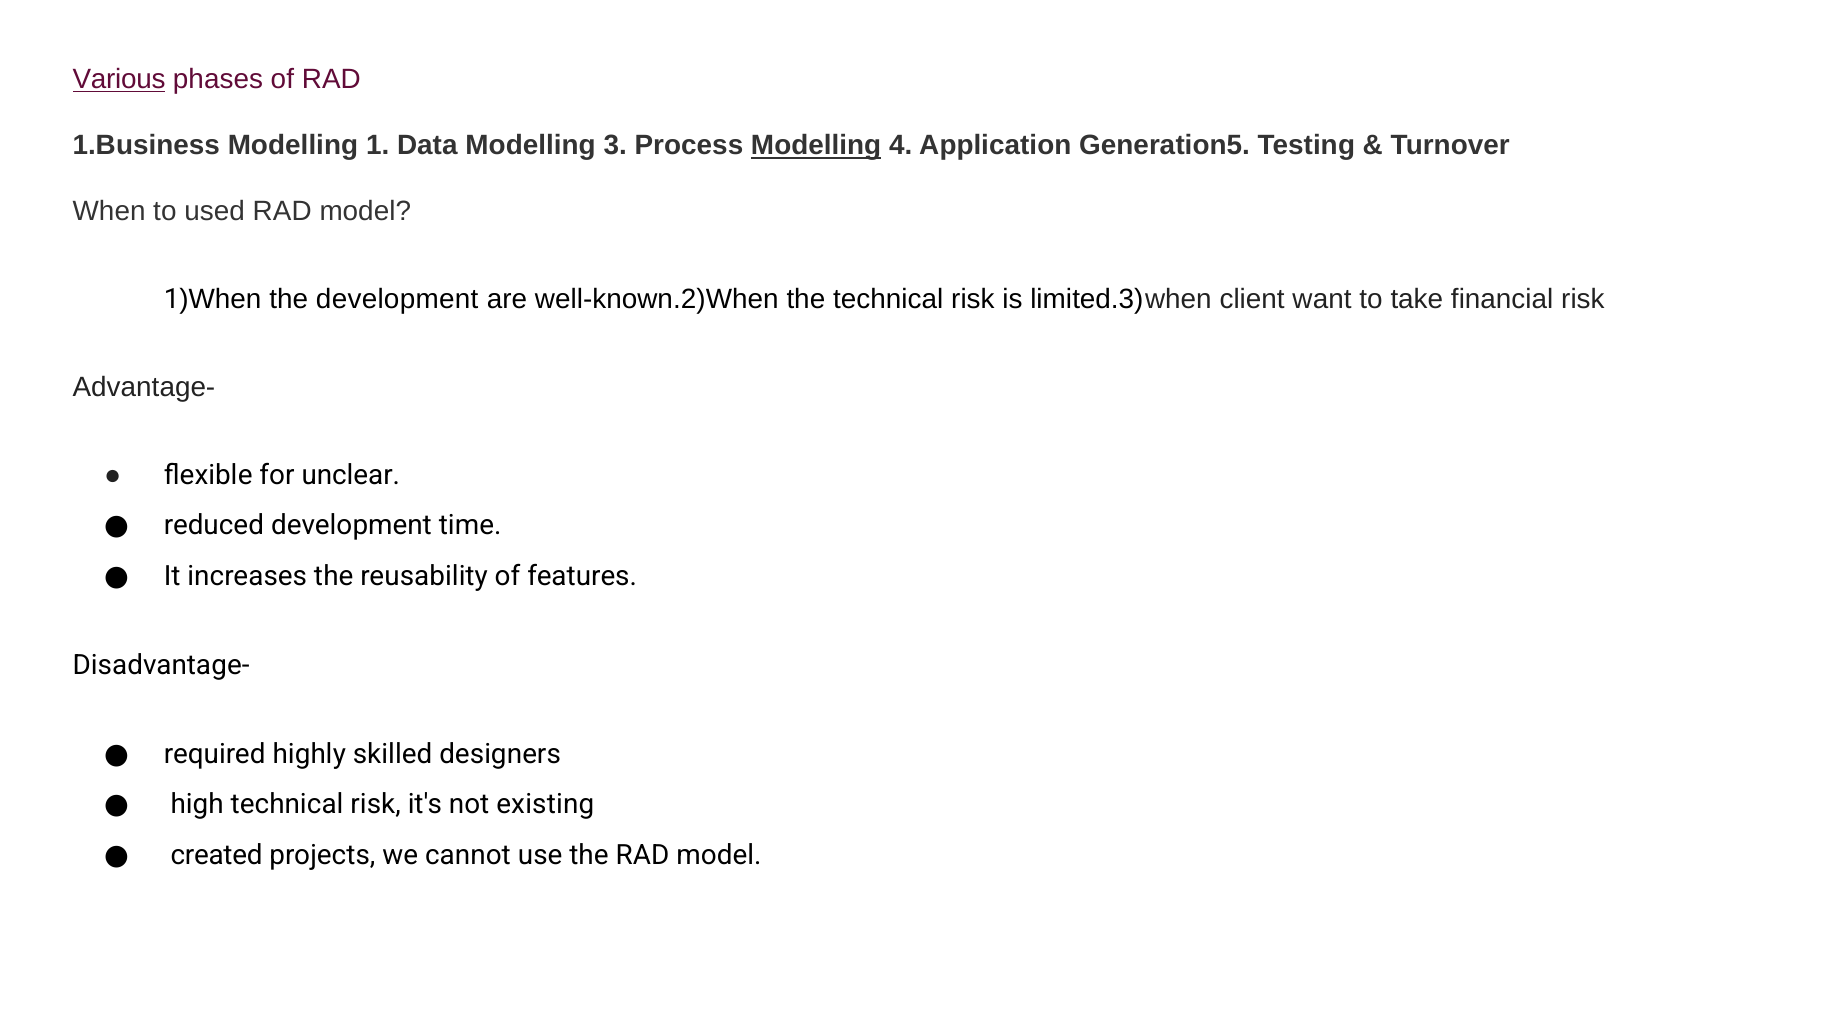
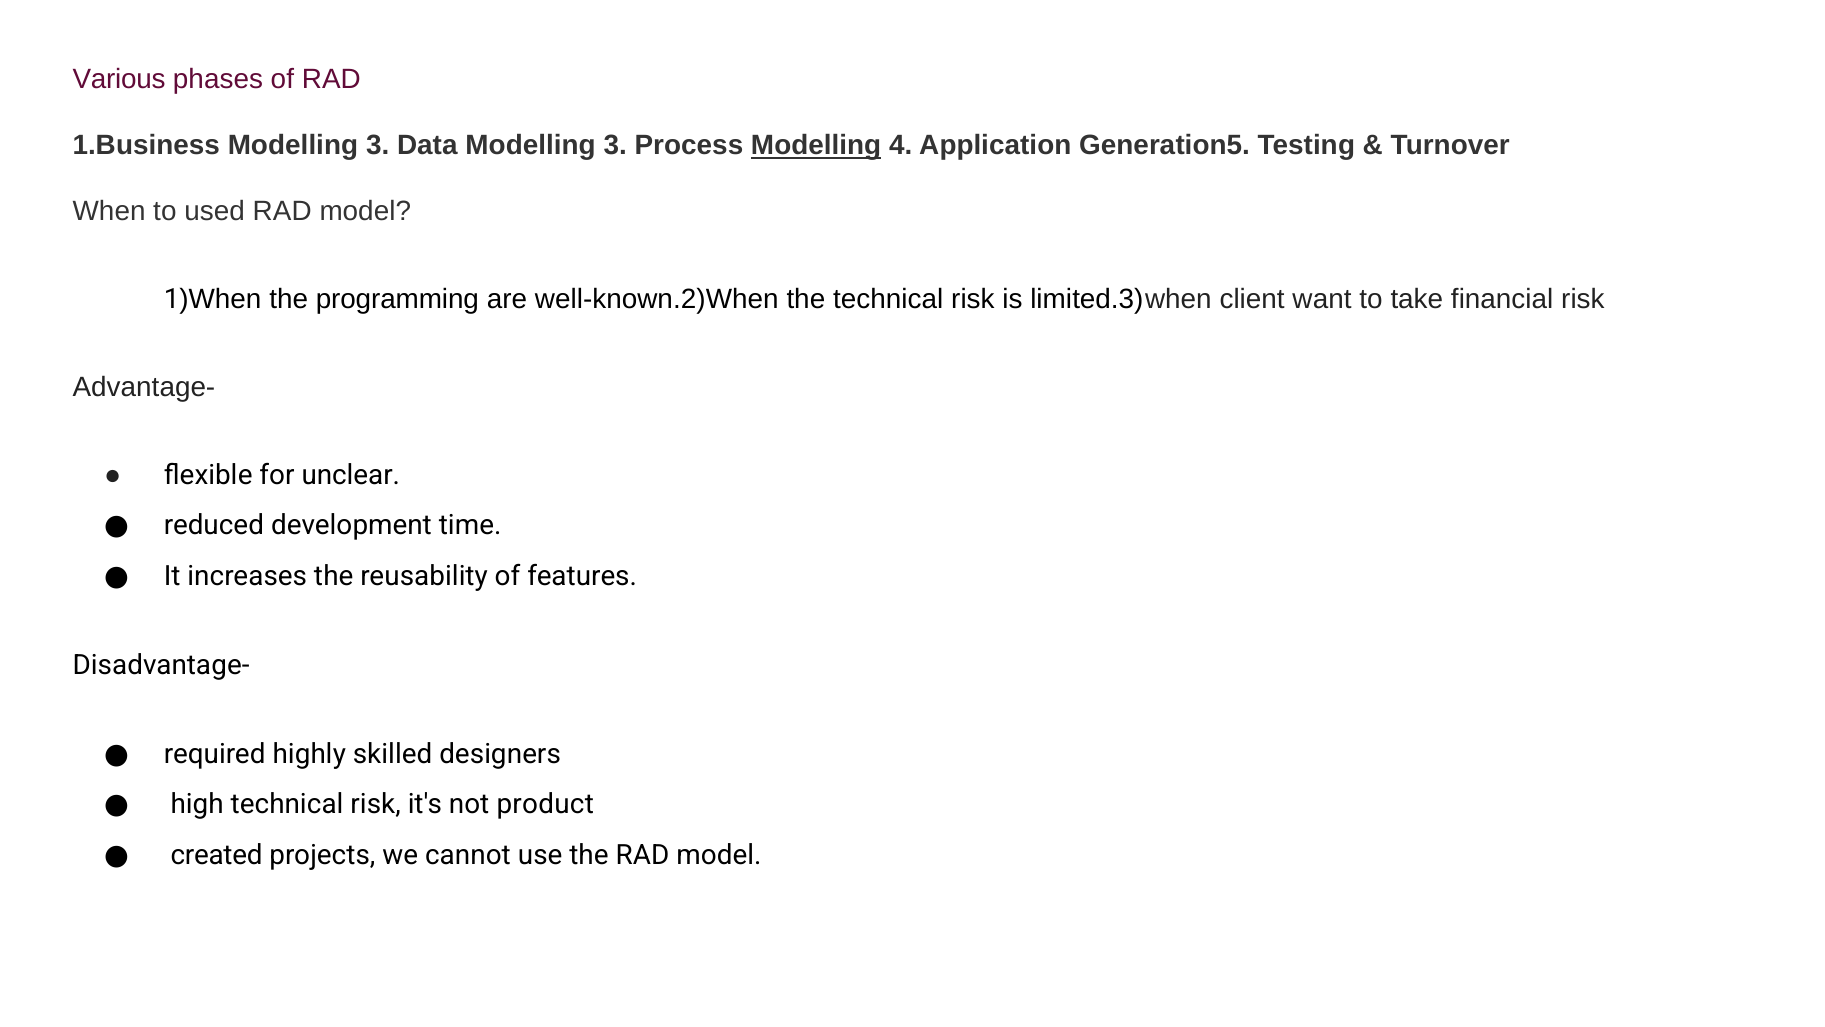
Various underline: present -> none
1.Business Modelling 1: 1 -> 3
the development: development -> programming
existing: existing -> product
